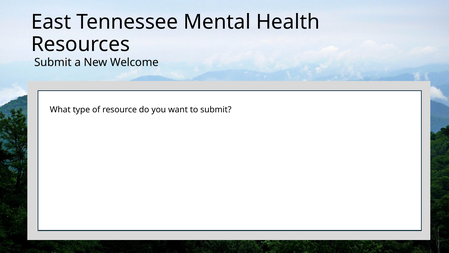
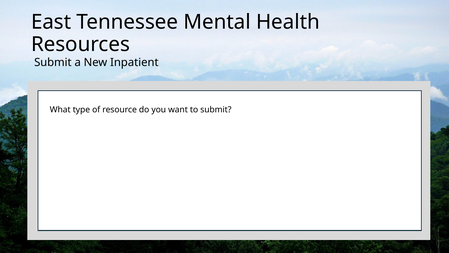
Welcome: Welcome -> Inpatient
